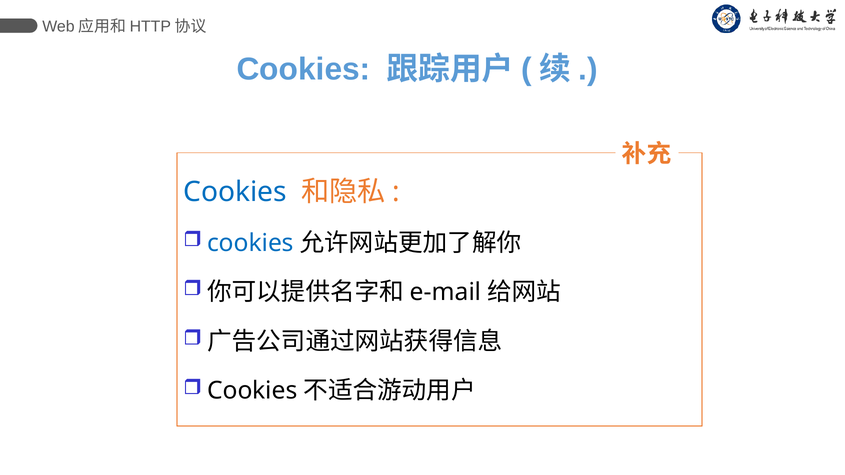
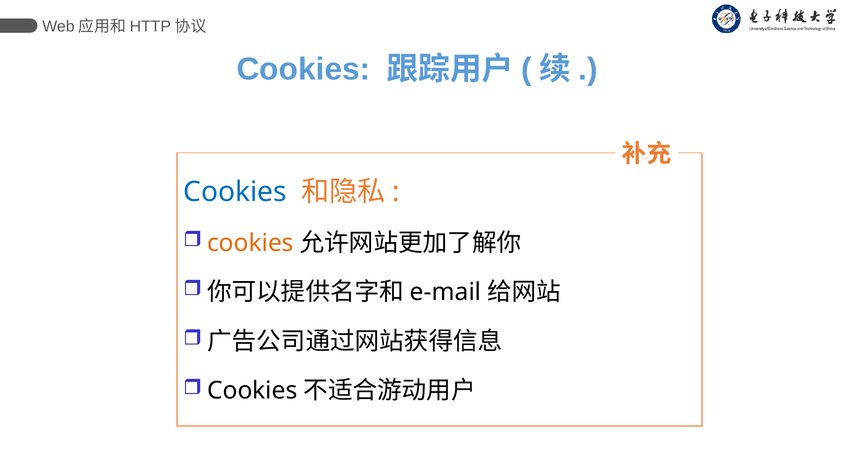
cookies at (250, 243) colour: blue -> orange
